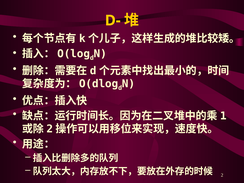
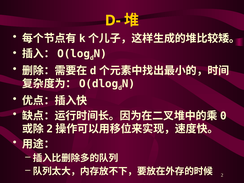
1: 1 -> 0
